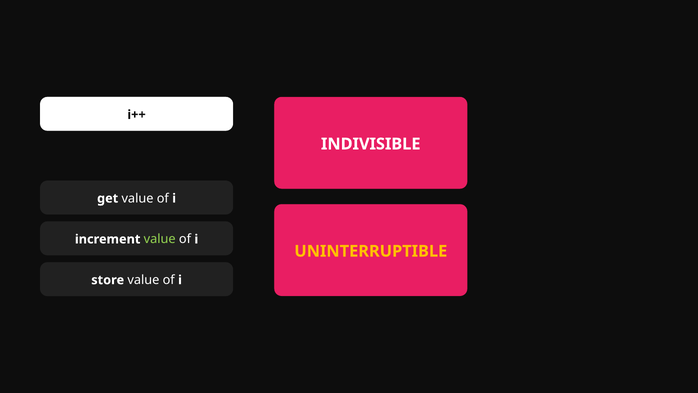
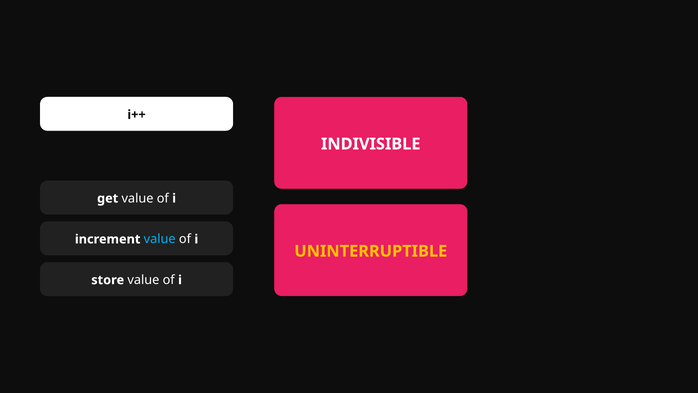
value at (160, 239) colour: light green -> light blue
